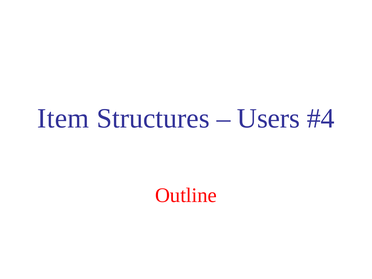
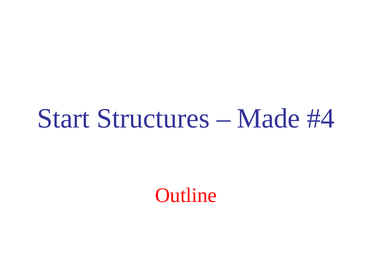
Item: Item -> Start
Users: Users -> Made
